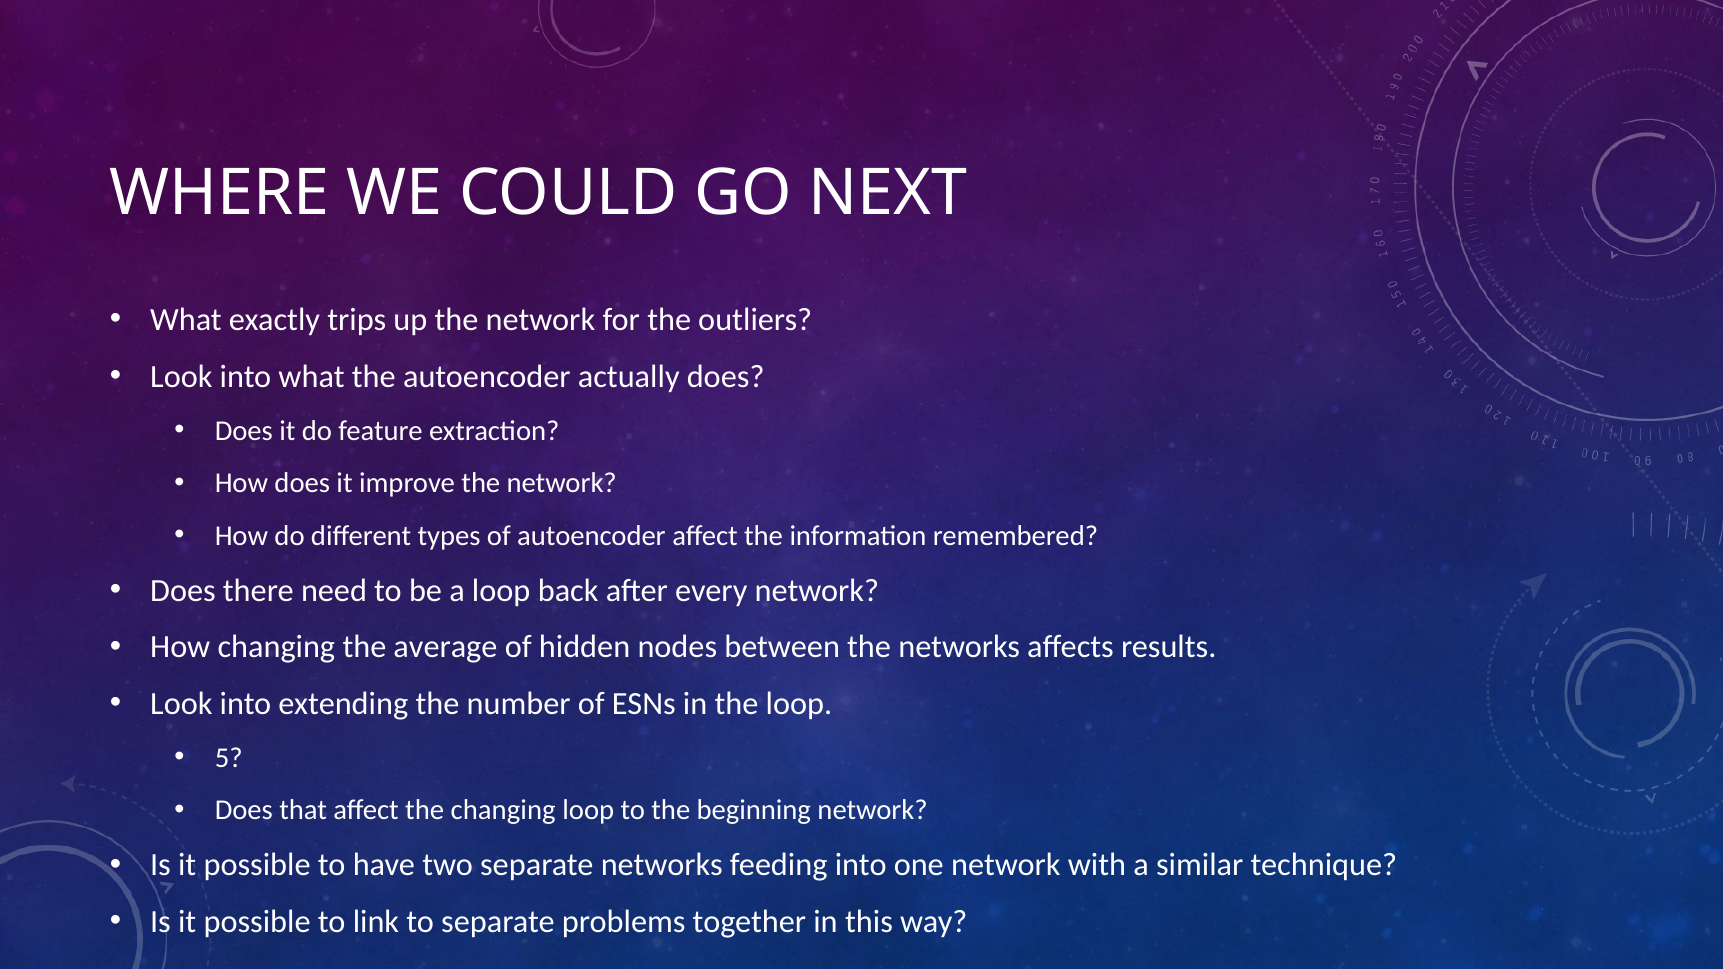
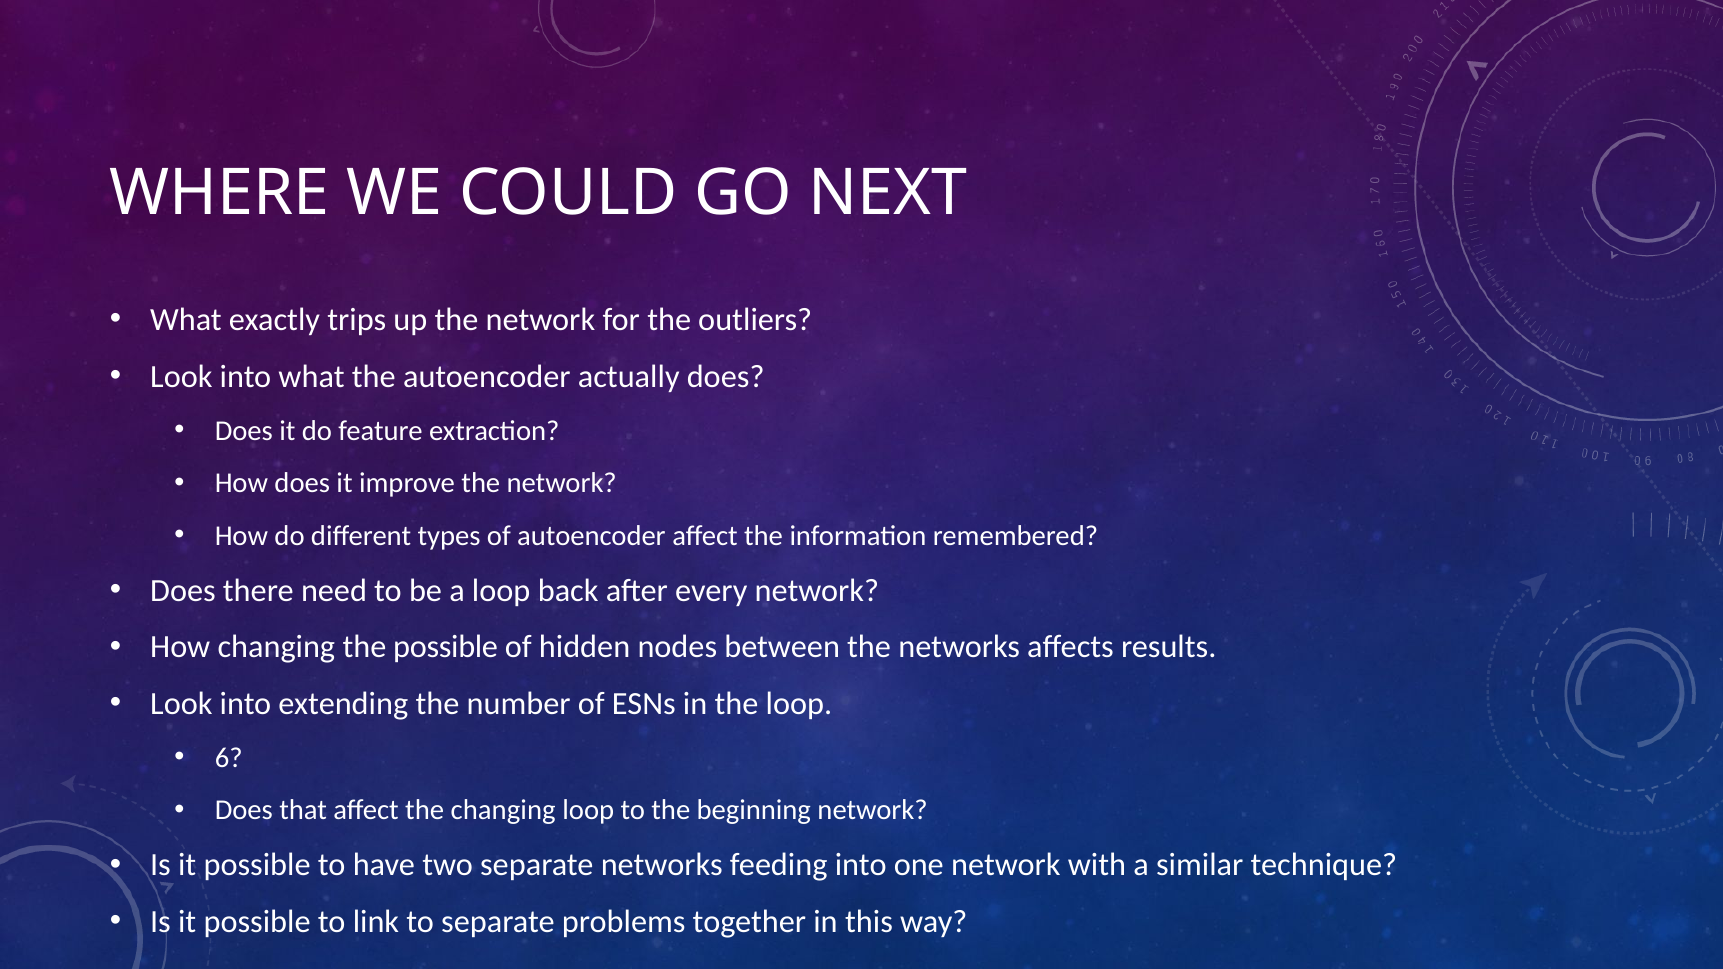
the average: average -> possible
5: 5 -> 6
